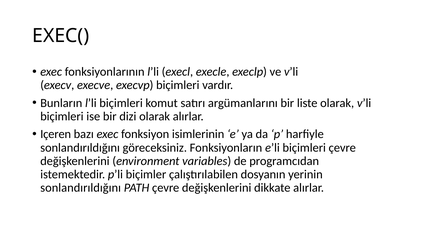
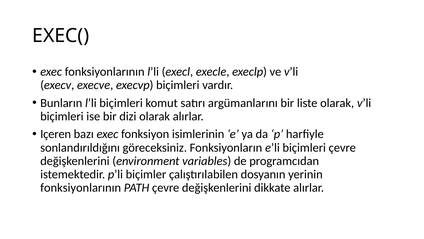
sonlandırıldığını at (81, 187): sonlandırıldığını -> fonksiyonlarının
